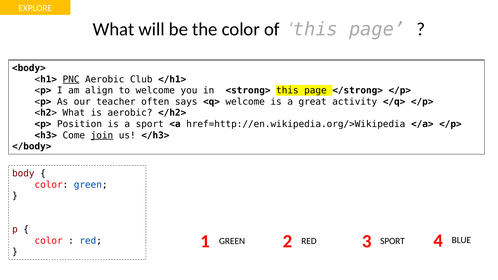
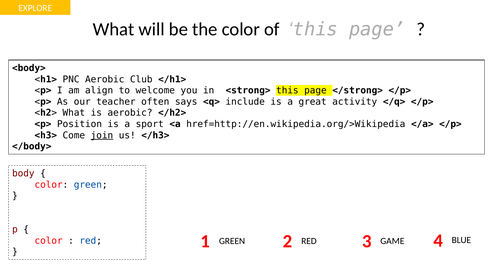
PNC underline: present -> none
<q> welcome: welcome -> include
3 SPORT: SPORT -> GAME
